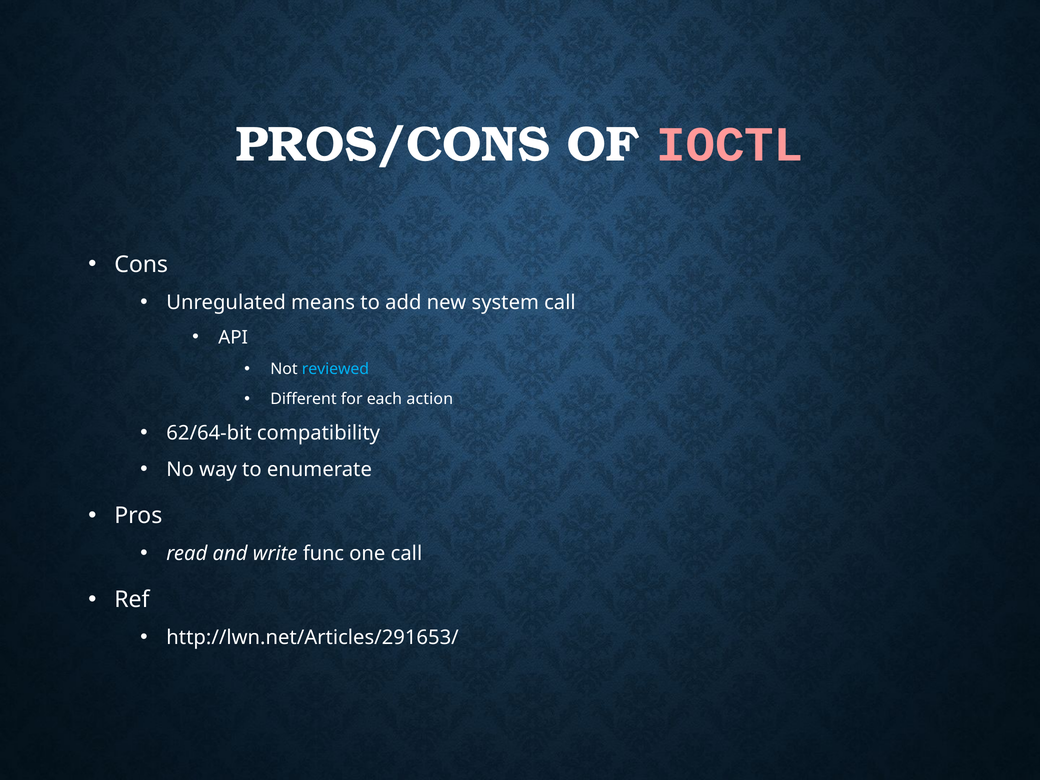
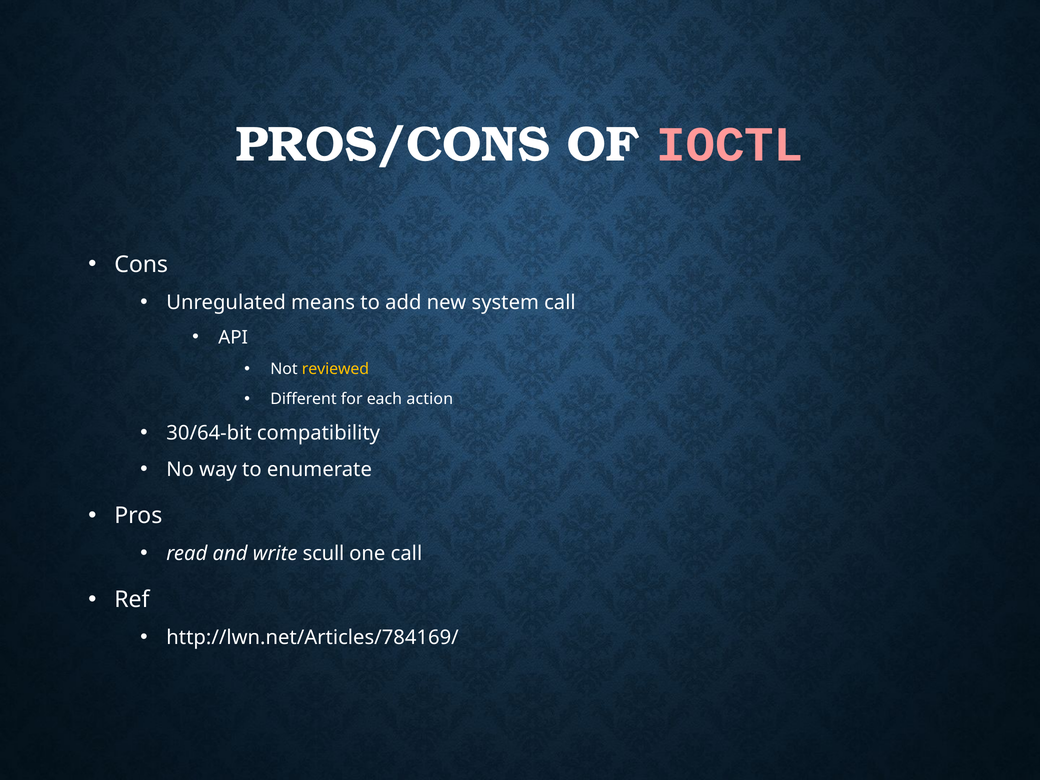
reviewed colour: light blue -> yellow
62/64-bit: 62/64-bit -> 30/64-bit
func: func -> scull
http://lwn.net/Articles/291653/: http://lwn.net/Articles/291653/ -> http://lwn.net/Articles/784169/
